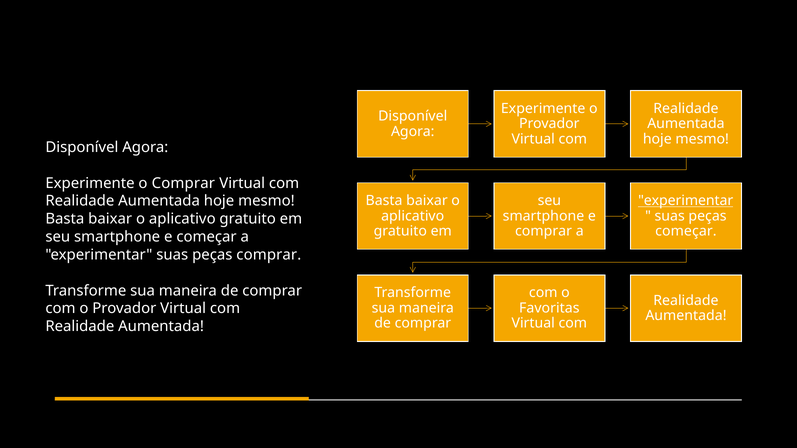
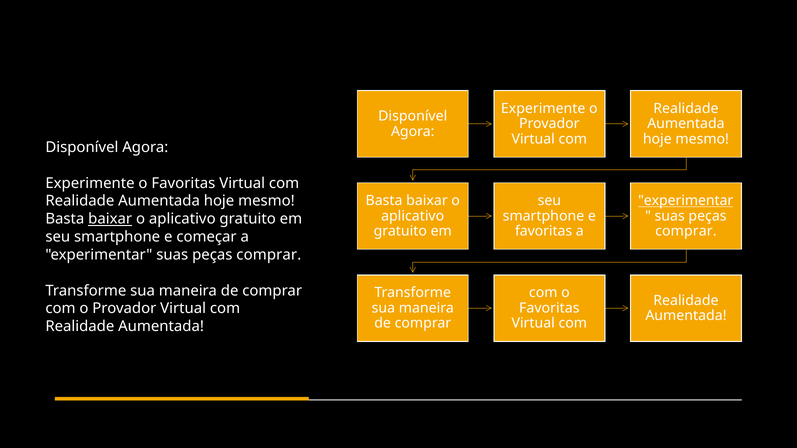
Experimente o Comprar: Comprar -> Favoritas
baixar at (110, 219) underline: none -> present
comprar at (544, 231): comprar -> favoritas
começar at (686, 231): começar -> comprar
